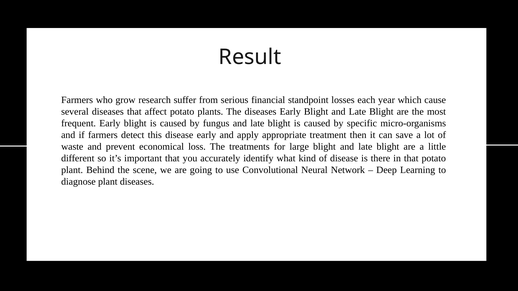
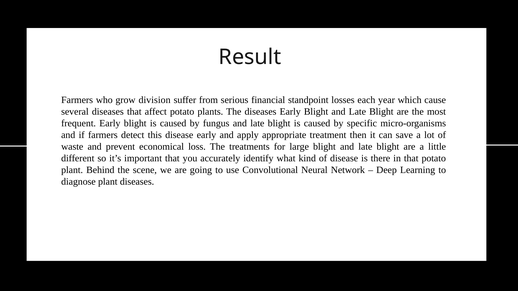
research: research -> division
